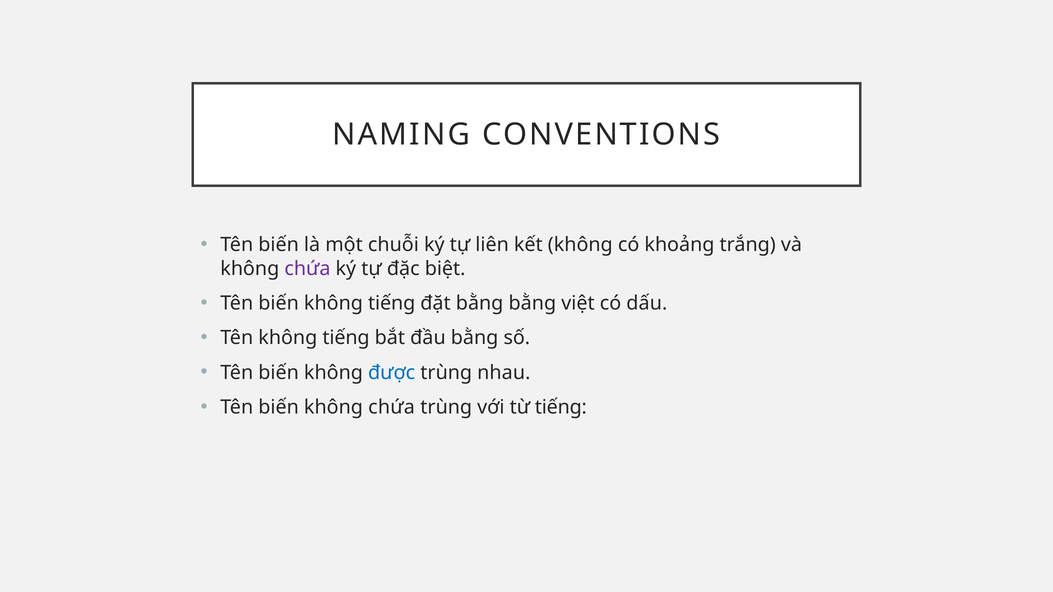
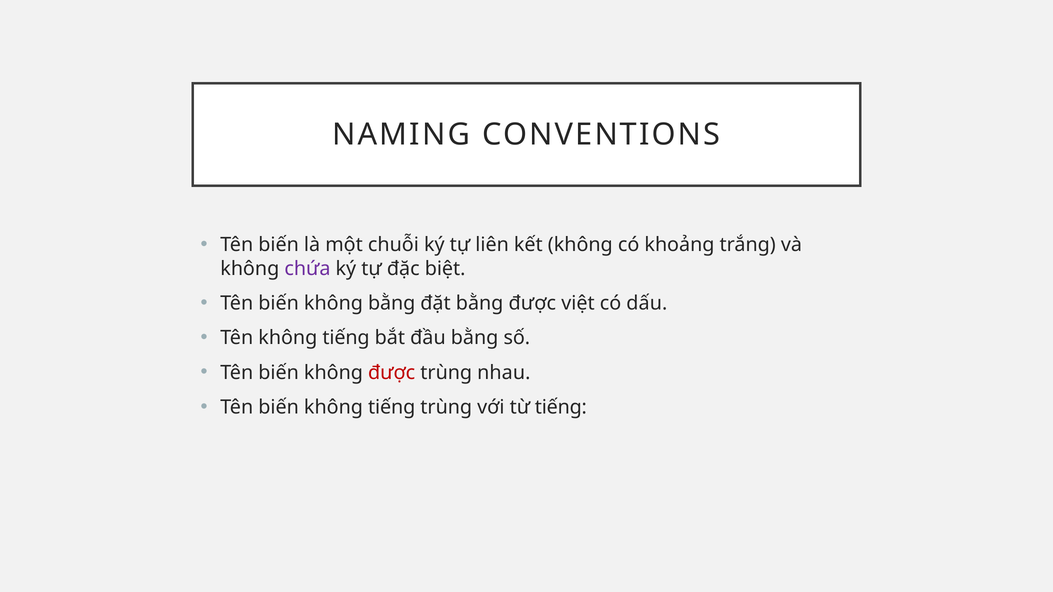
biến không tiếng: tiếng -> bằng
bằng bằng: bằng -> được
được at (392, 373) colour: blue -> red
biến không chứa: chứa -> tiếng
